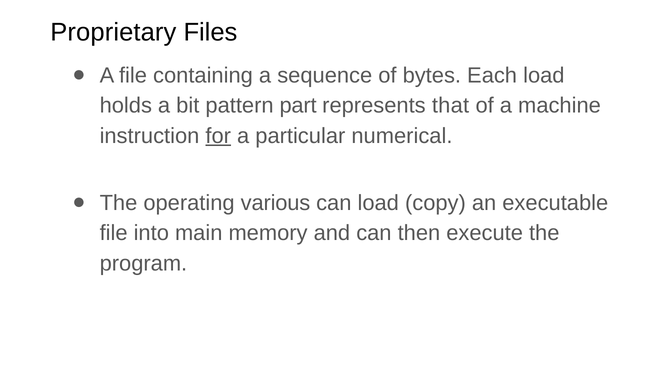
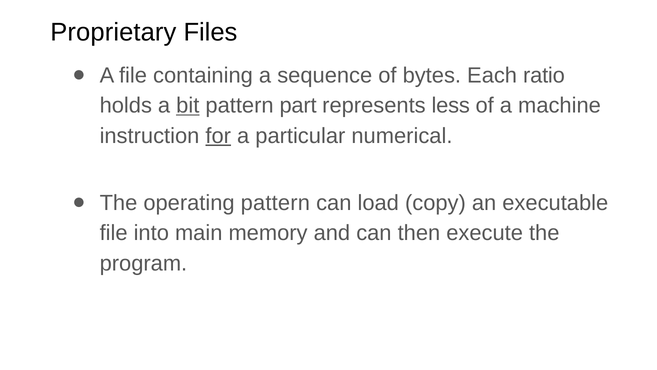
Each load: load -> ratio
bit underline: none -> present
that: that -> less
operating various: various -> pattern
